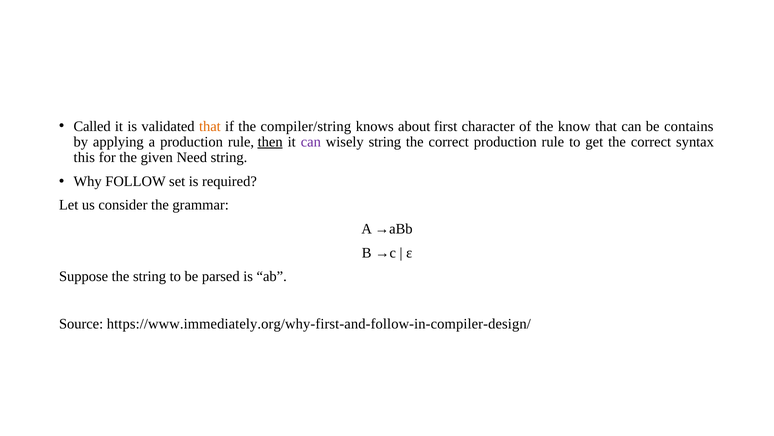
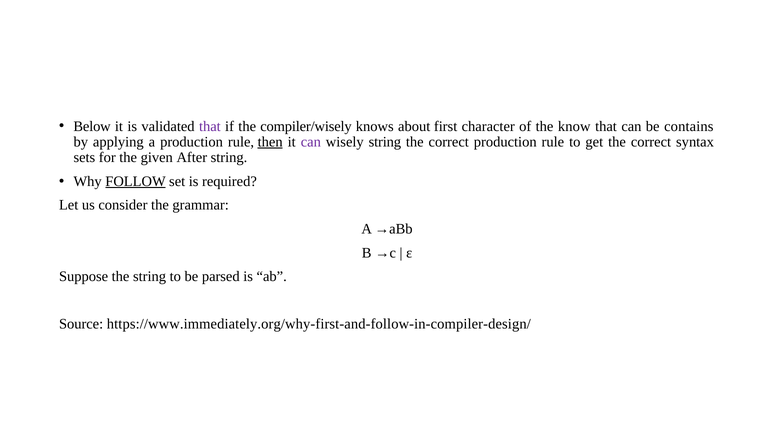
Called: Called -> Below
that at (210, 126) colour: orange -> purple
compiler/string: compiler/string -> compiler/wisely
this: this -> sets
Need: Need -> After
FOLLOW underline: none -> present
